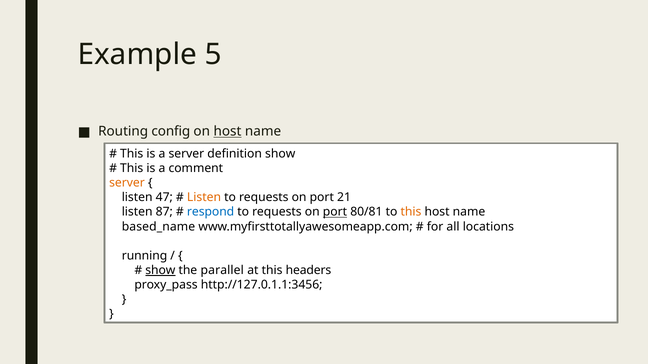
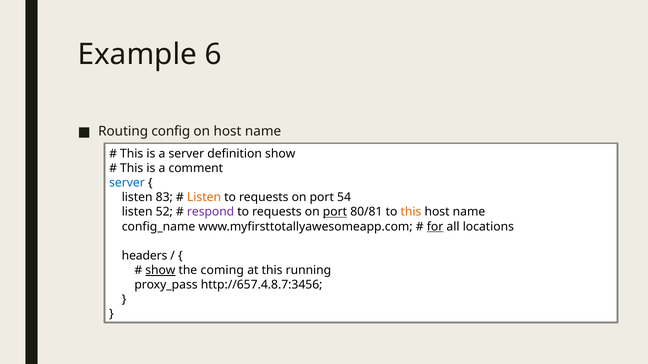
5: 5 -> 6
host at (228, 132) underline: present -> none
server at (127, 183) colour: orange -> blue
47: 47 -> 83
21: 21 -> 54
87: 87 -> 52
respond colour: blue -> purple
based_name: based_name -> config_name
for underline: none -> present
running: running -> headers
parallel: parallel -> coming
headers: headers -> running
http://127.0.1.1:3456: http://127.0.1.1:3456 -> http://657.4.8.7:3456
